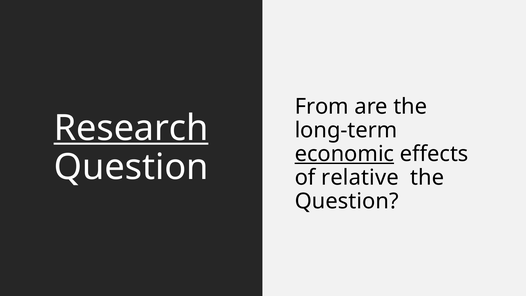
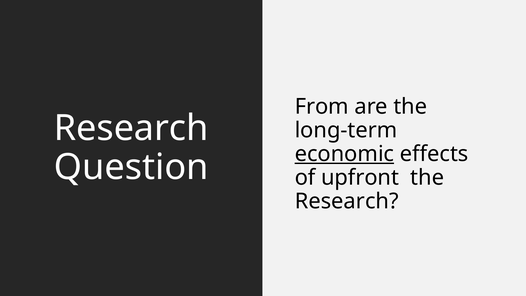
Research at (131, 128) underline: present -> none
relative: relative -> upfront
Question at (347, 201): Question -> Research
